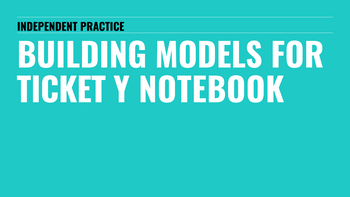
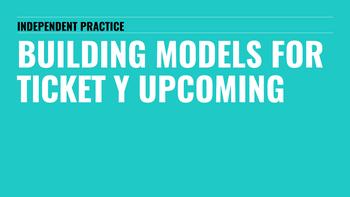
NOTEBOOK: NOTEBOOK -> UPCOMING
